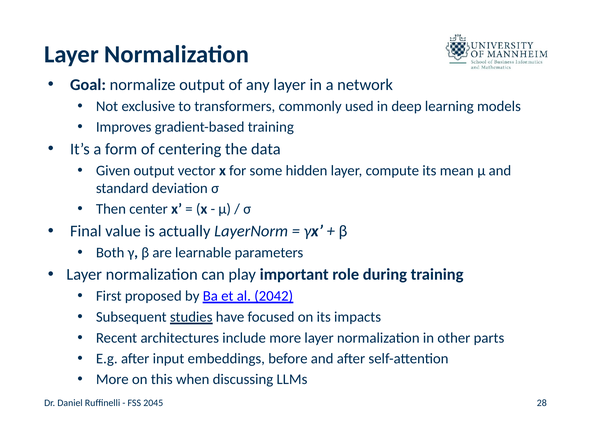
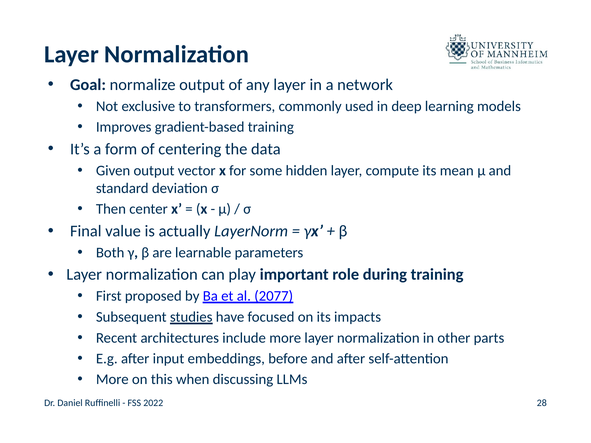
2042: 2042 -> 2077
2045: 2045 -> 2022
